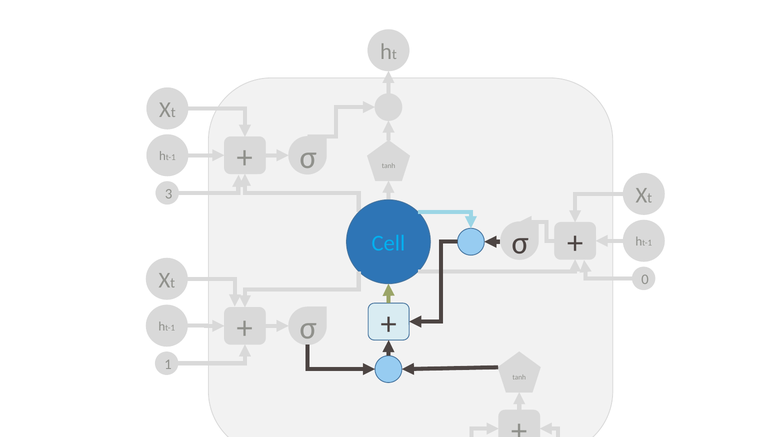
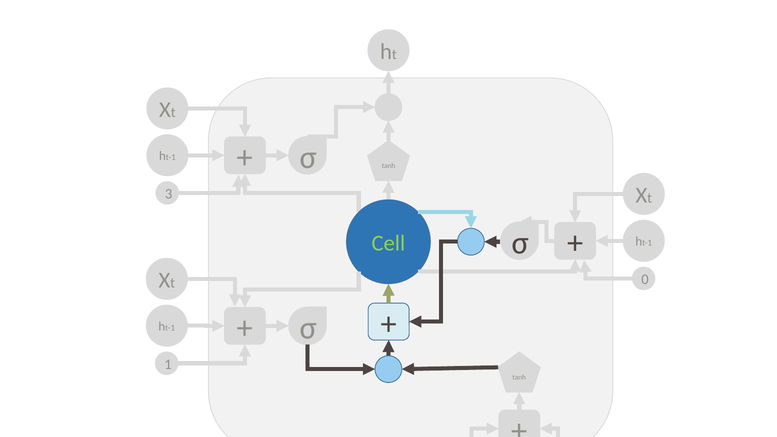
Cell colour: light blue -> light green
